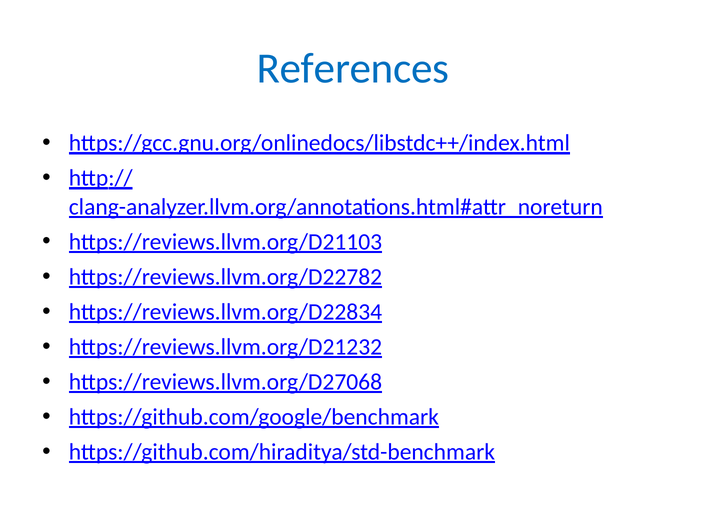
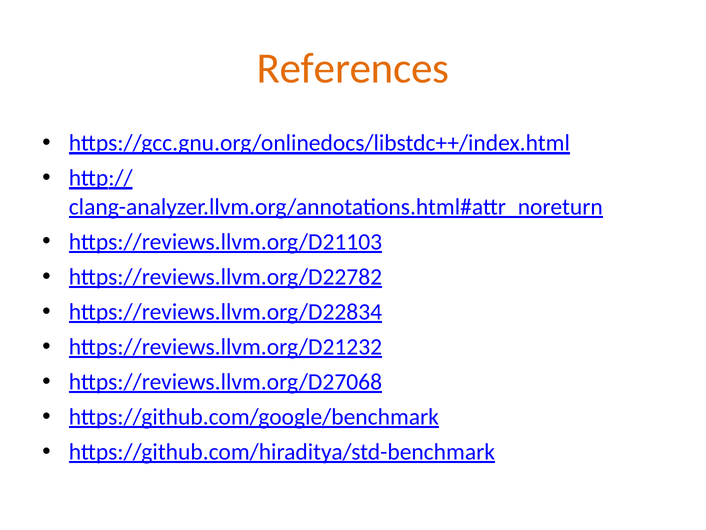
References colour: blue -> orange
